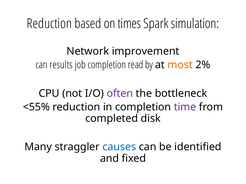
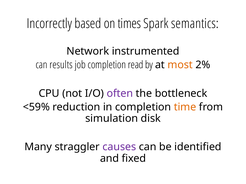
Reduction at (49, 24): Reduction -> Incorrectly
simulation: simulation -> semantics
improvement: improvement -> instrumented
<55%: <55% -> <59%
time colour: purple -> orange
completed: completed -> simulation
causes colour: blue -> purple
